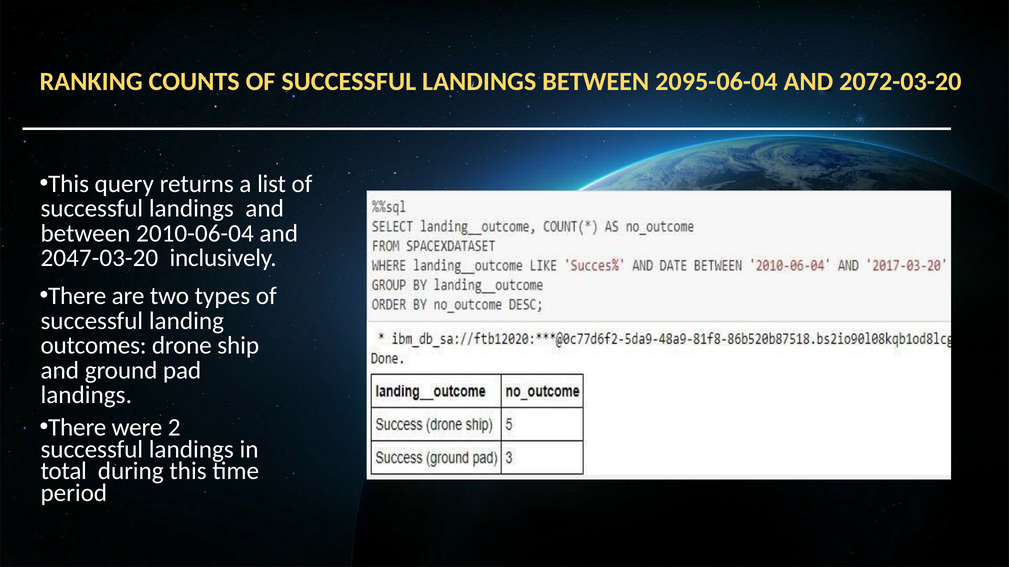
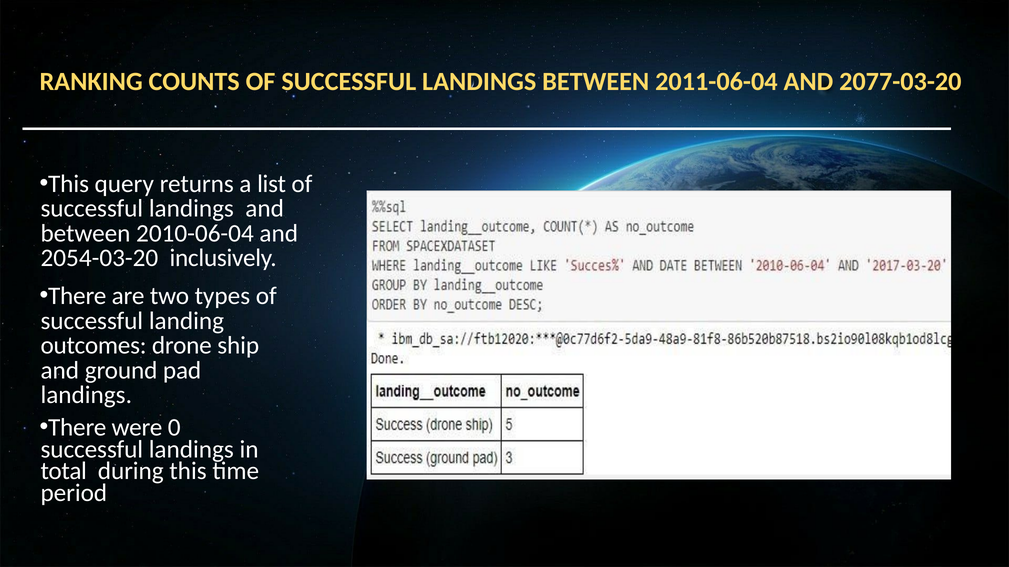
2095-06-04: 2095-06-04 -> 2011-06-04
2072-03-20: 2072-03-20 -> 2077-03-20
2047-03-20: 2047-03-20 -> 2054-03-20
2: 2 -> 0
